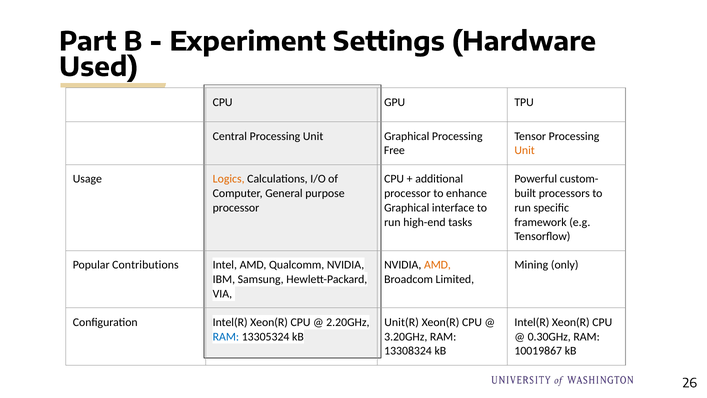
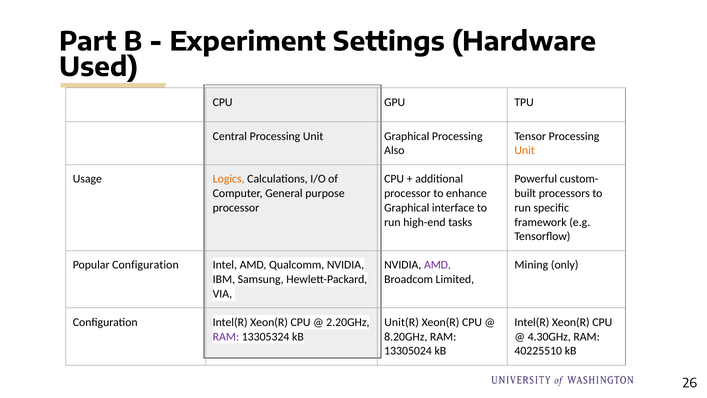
Free: Free -> Also
Popular Contributions: Contributions -> Configuration
AMD at (437, 265) colour: orange -> purple
RAM at (226, 336) colour: blue -> purple
3.20GHz: 3.20GHz -> 8.20GHz
0.30GHz: 0.30GHz -> 4.30GHz
13308324: 13308324 -> 13305024
10019867: 10019867 -> 40225510
